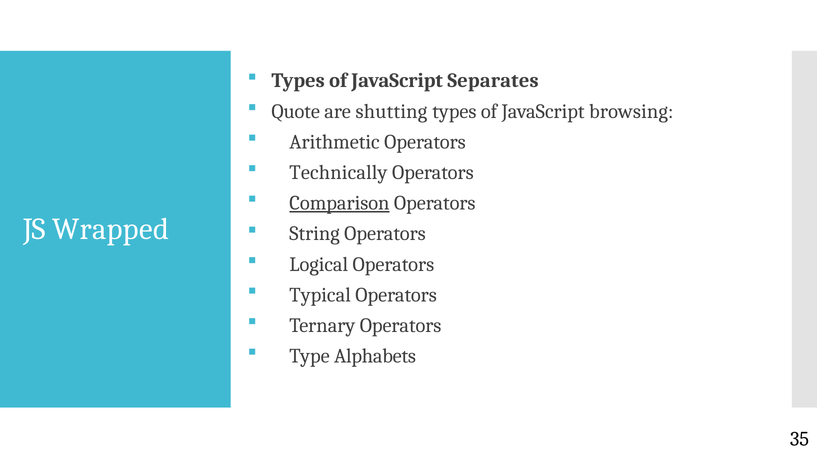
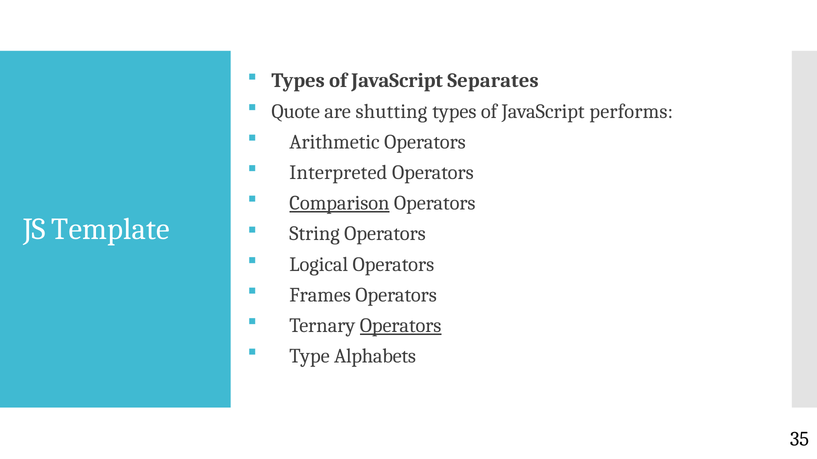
browsing: browsing -> performs
Technically: Technically -> Interpreted
Wrapped: Wrapped -> Template
Typical: Typical -> Frames
Operators at (401, 326) underline: none -> present
